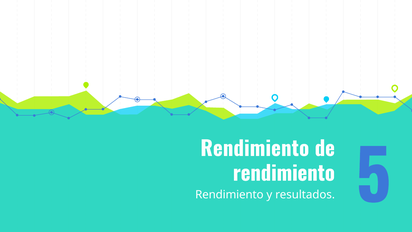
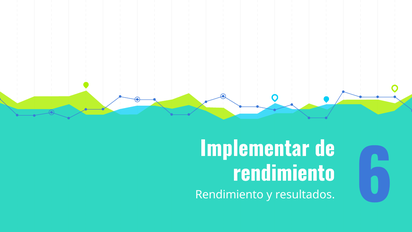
Rendimiento at (255, 149): Rendimiento -> Implementar
5: 5 -> 6
